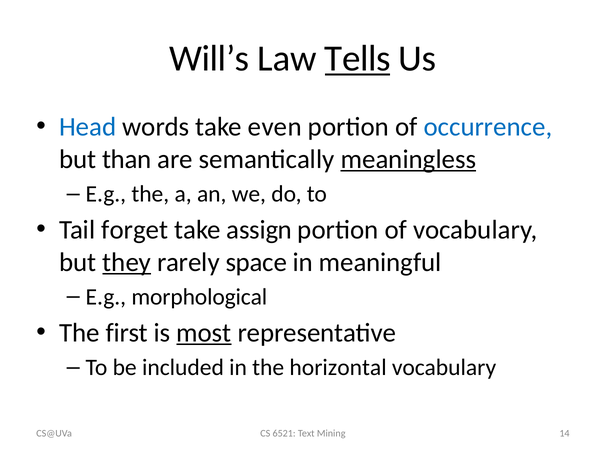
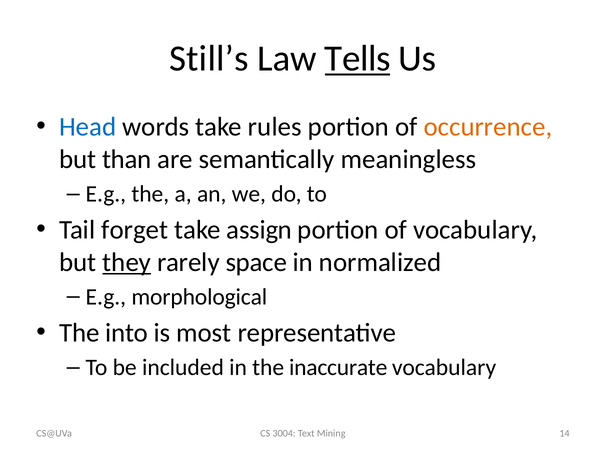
Will’s: Will’s -> Still’s
even: even -> rules
occurrence colour: blue -> orange
meaningless underline: present -> none
meaningful: meaningful -> normalized
first: first -> into
most underline: present -> none
horizontal: horizontal -> inaccurate
6521: 6521 -> 3004
